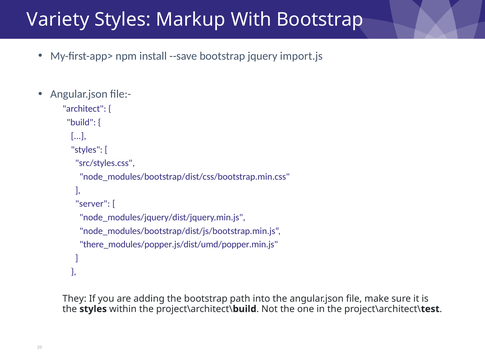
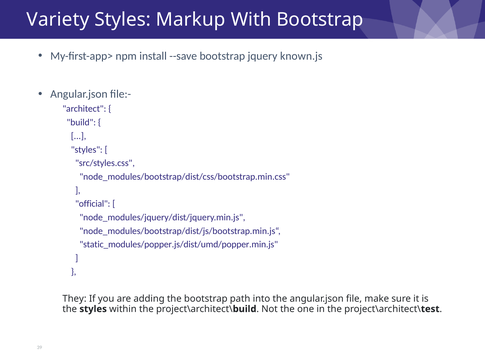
import.js: import.js -> known.js
server: server -> official
there_modules/popper.js/dist/umd/popper.min.js: there_modules/popper.js/dist/umd/popper.min.js -> static_modules/popper.js/dist/umd/popper.min.js
